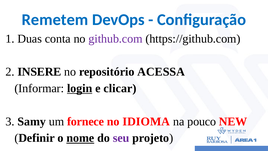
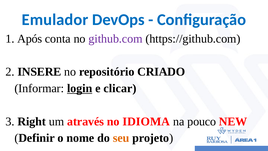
Remetem: Remetem -> Emulador
Duas: Duas -> Após
ACESSA: ACESSA -> CRIADO
Samy: Samy -> Right
fornece: fornece -> através
nome underline: present -> none
seu colour: purple -> orange
